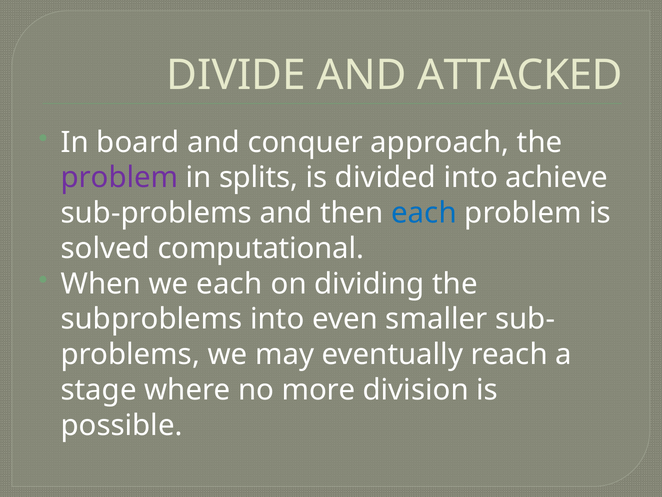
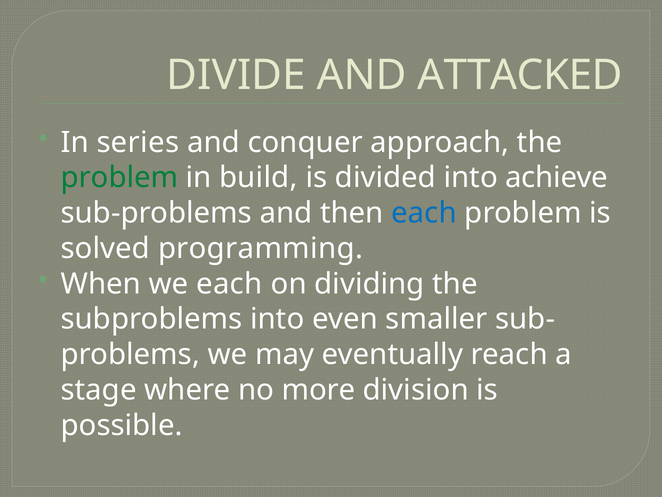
board: board -> series
problem at (119, 178) colour: purple -> green
splits: splits -> build
computational: computational -> programming
